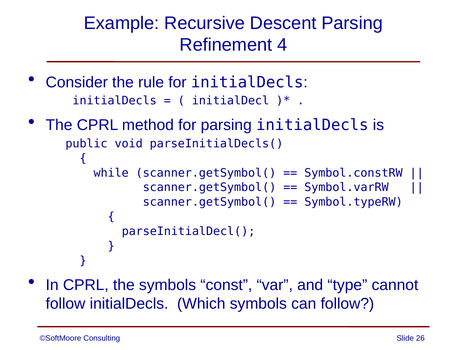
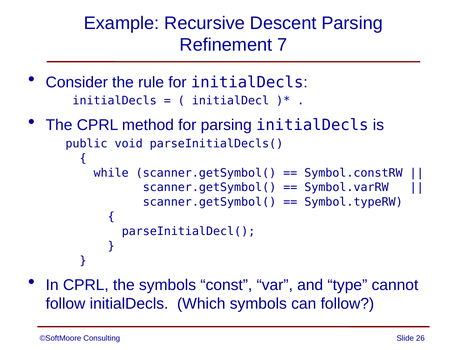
4: 4 -> 7
